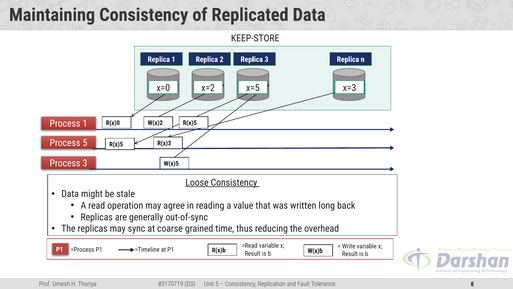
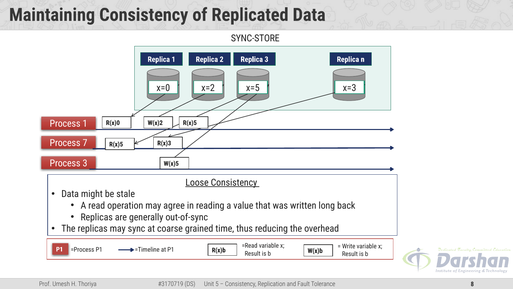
KEEP-STORE: KEEP-STORE -> SYNC-STORE
Process 5: 5 -> 7
